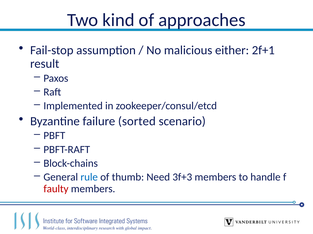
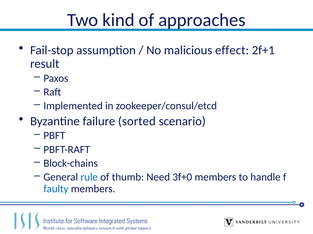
either: either -> effect
3f+3: 3f+3 -> 3f+0
faulty colour: red -> blue
